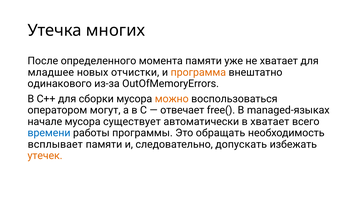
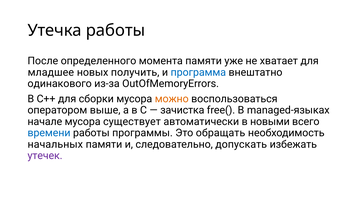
Утечка многих: многих -> работы
отчистки: отчистки -> получить
программа colour: orange -> blue
могут: могут -> выше
отвечает: отвечает -> зачистка
в хватает: хватает -> новыми
всплывает: всплывает -> начальных
утечек colour: orange -> purple
